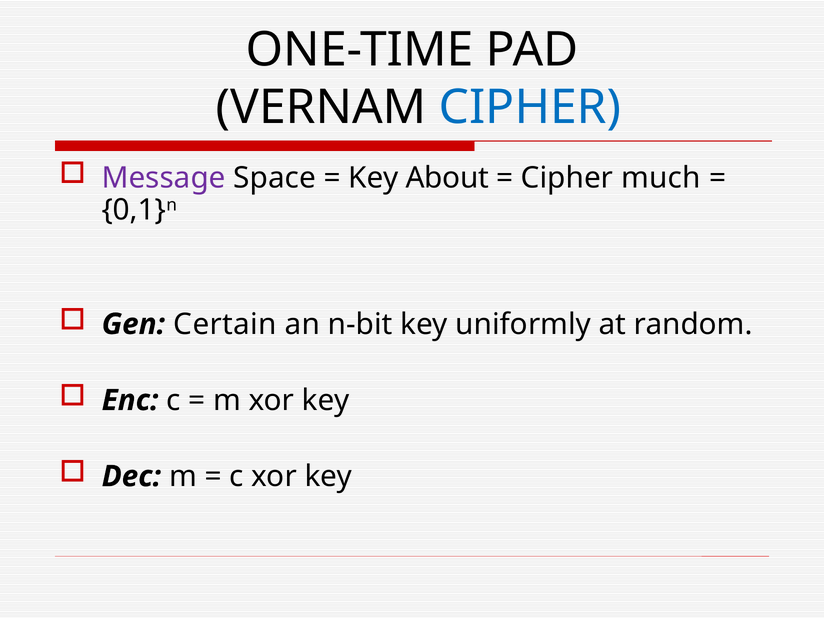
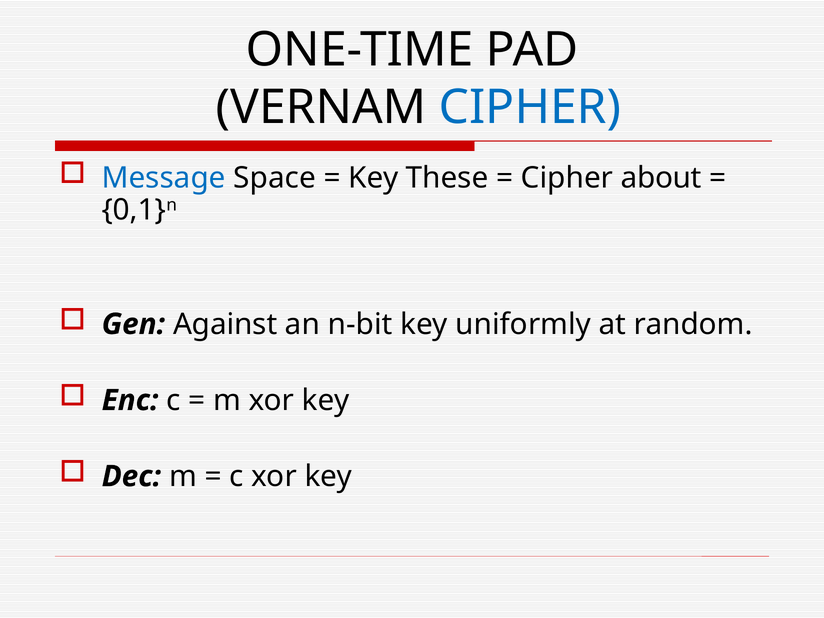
Message colour: purple -> blue
About: About -> These
much: much -> about
Certain: Certain -> Against
